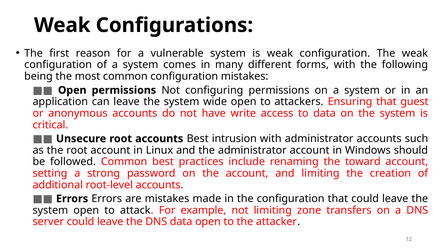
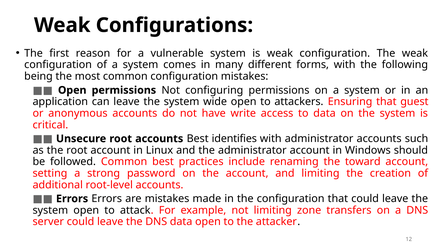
intrusion: intrusion -> identifies
